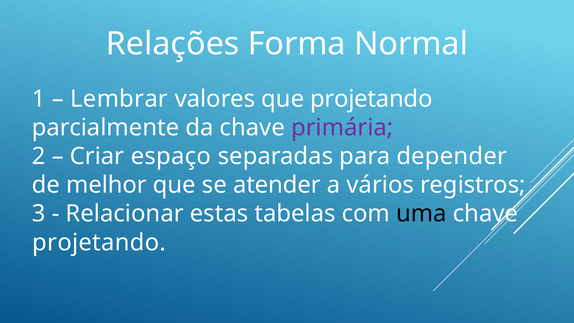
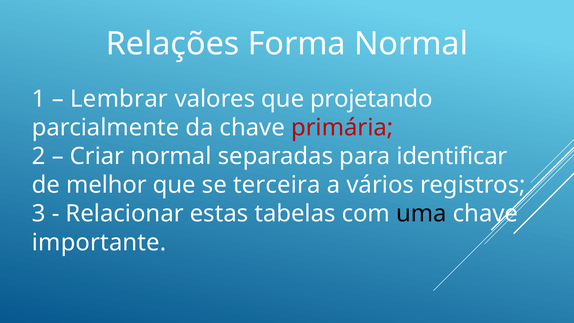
primária colour: purple -> red
Criar espaço: espaço -> normal
depender: depender -> identificar
atender: atender -> terceira
projetando at (99, 242): projetando -> importante
